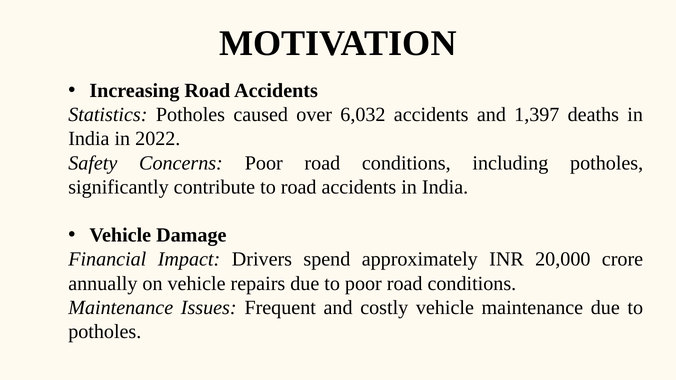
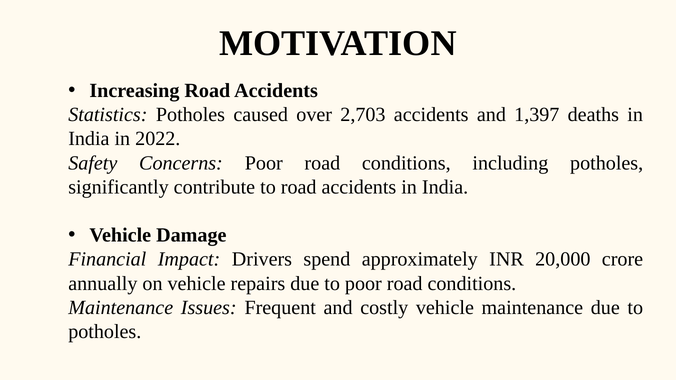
6,032: 6,032 -> 2,703
